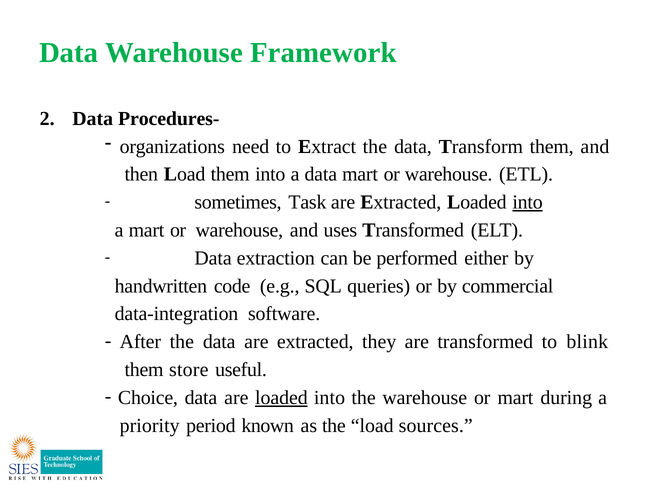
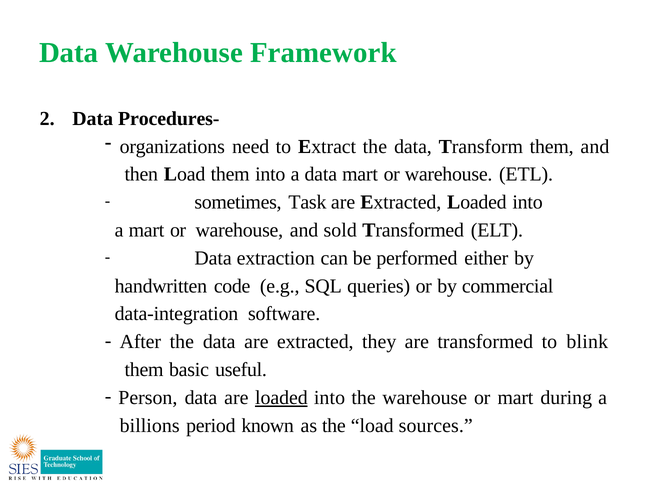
into at (528, 202) underline: present -> none
uses: uses -> sold
store: store -> basic
Choice: Choice -> Person
priority: priority -> billions
